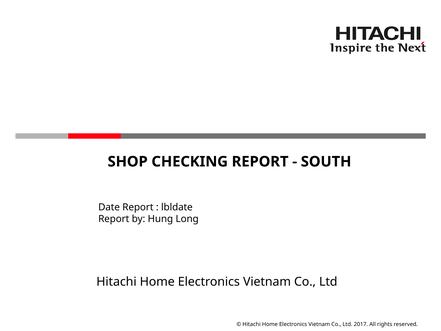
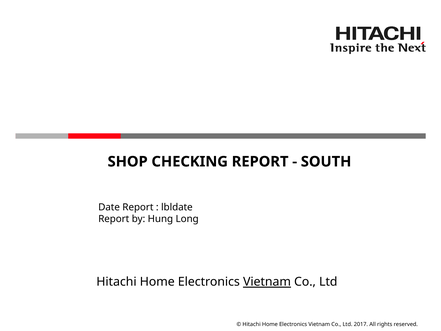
Vietnam at (267, 282) underline: none -> present
